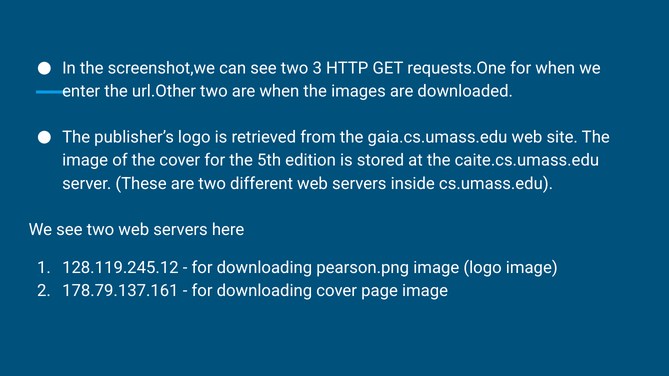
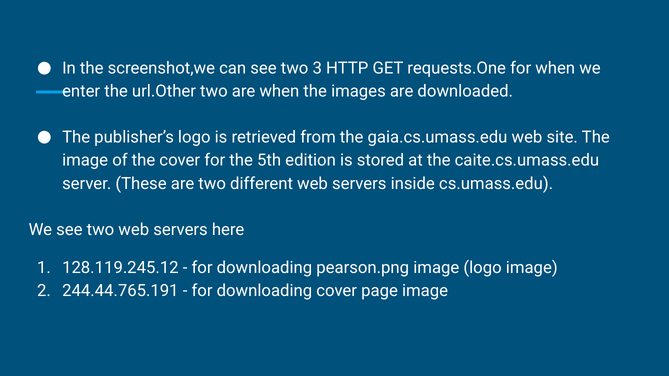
178.79.137.161: 178.79.137.161 -> 244.44.765.191
